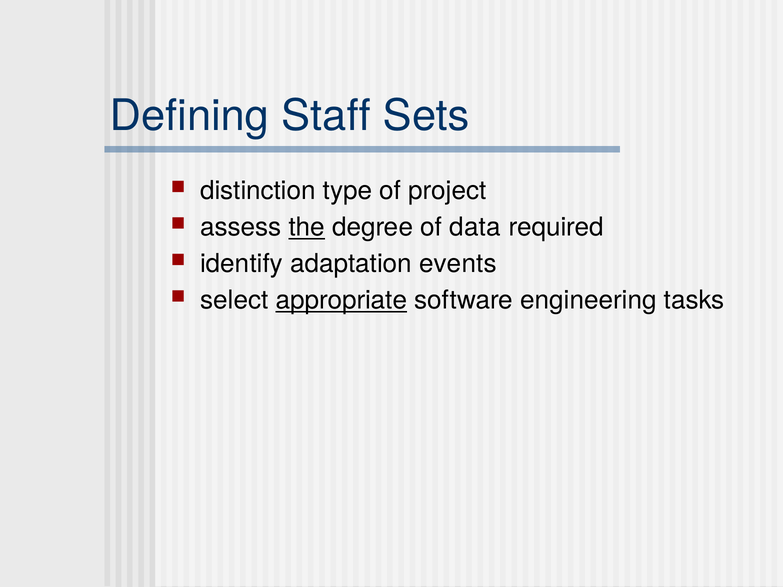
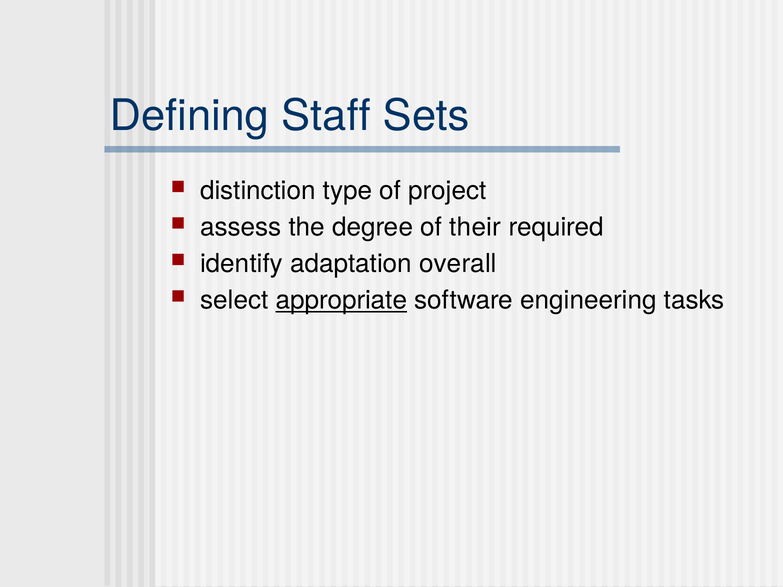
the underline: present -> none
data: data -> their
events: events -> overall
